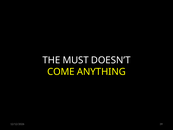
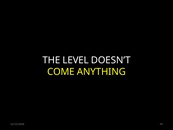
MUST: MUST -> LEVEL
